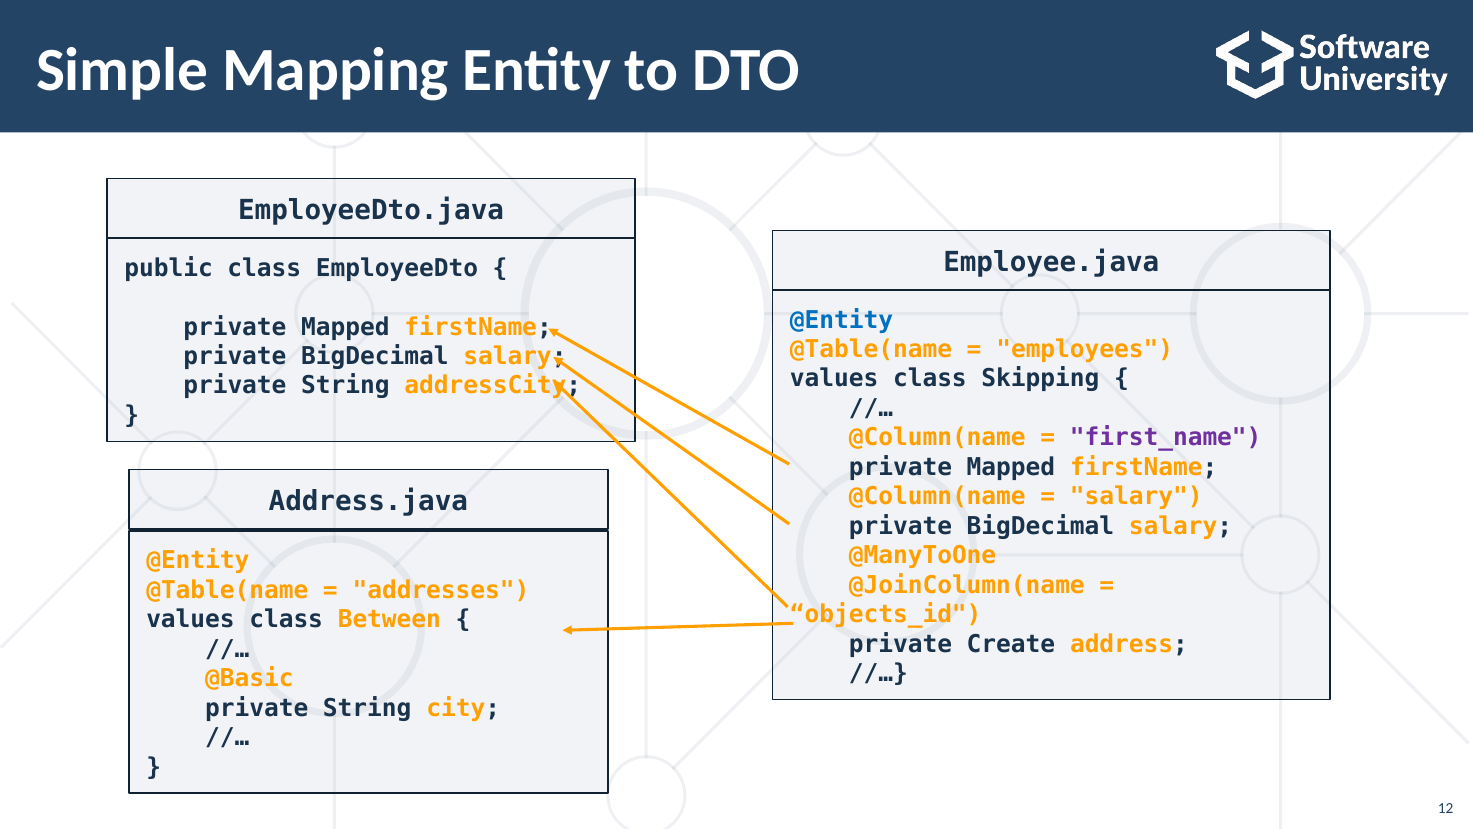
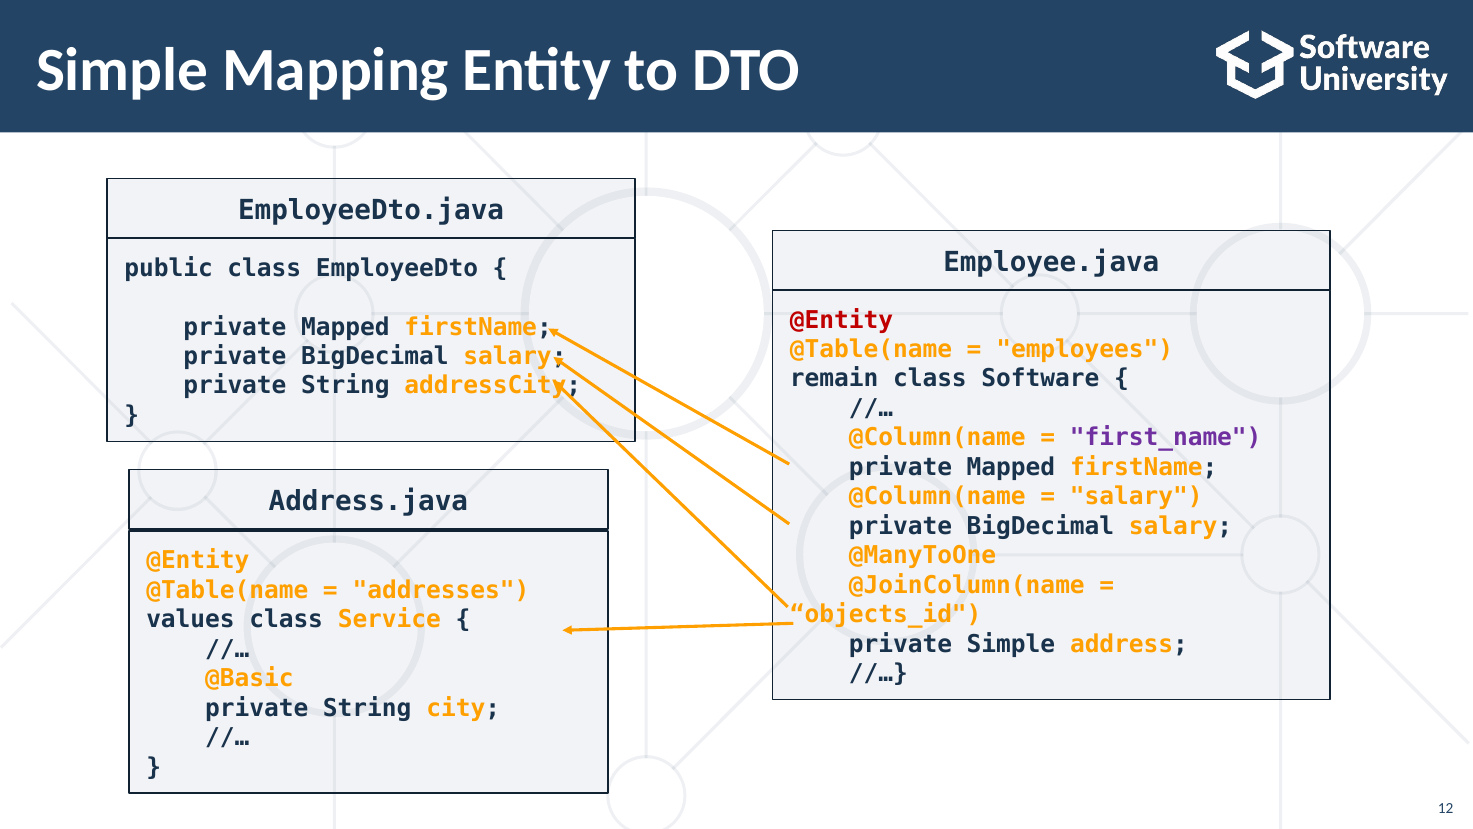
@Entity at (842, 320) colour: blue -> red
values at (834, 379): values -> remain
Skipping: Skipping -> Software
Between: Between -> Service
private Create: Create -> Simple
